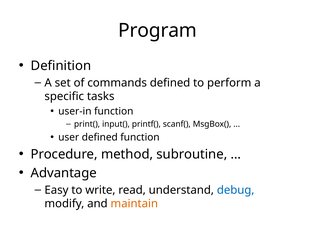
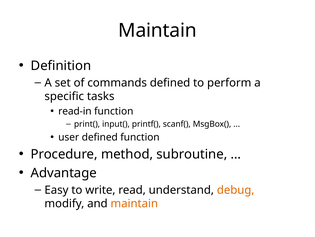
Program at (158, 30): Program -> Maintain
user-in: user-in -> read-in
debug colour: blue -> orange
